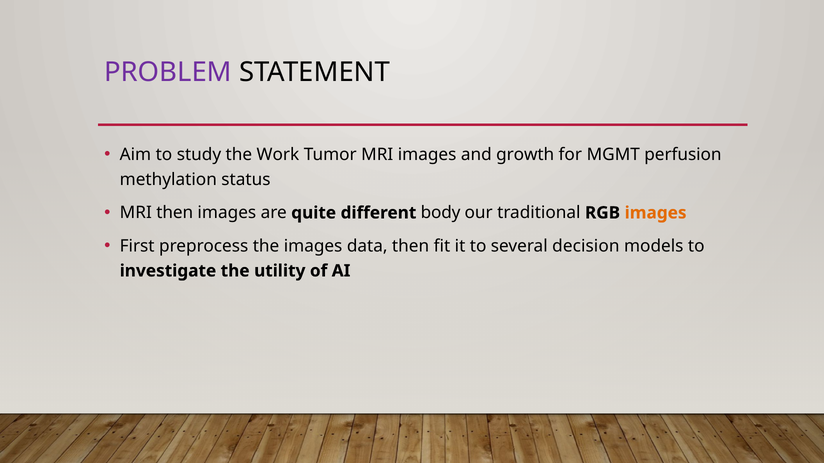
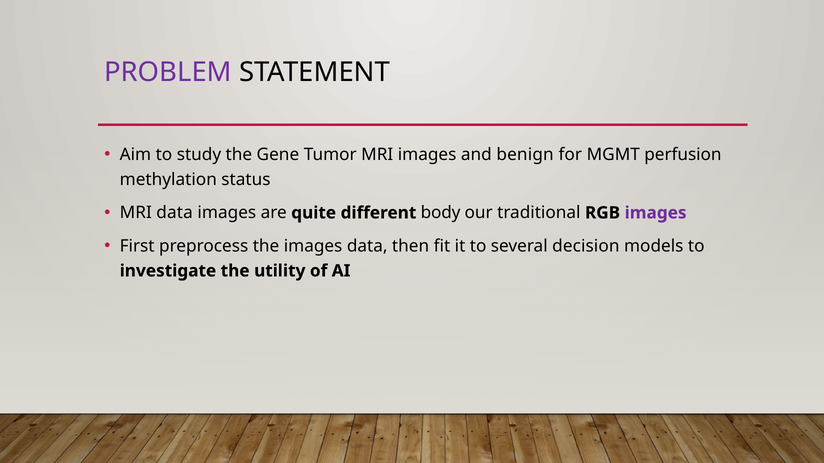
Work: Work -> Gene
growth: growth -> benign
MRI then: then -> data
images at (656, 213) colour: orange -> purple
